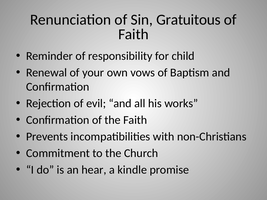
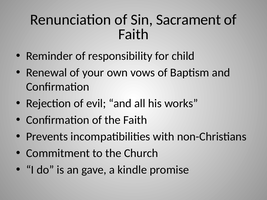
Gratuitous: Gratuitous -> Sacrament
hear: hear -> gave
